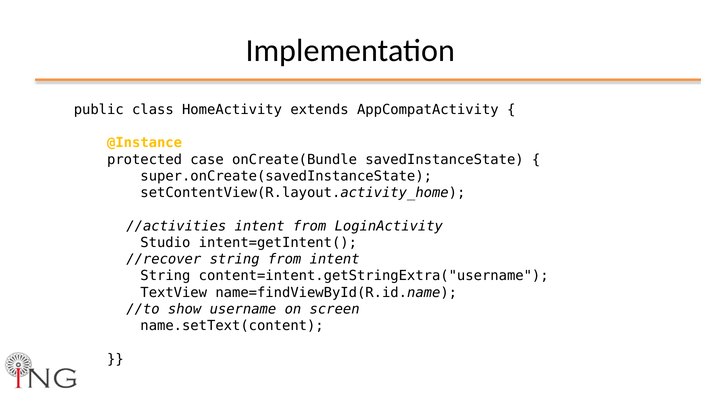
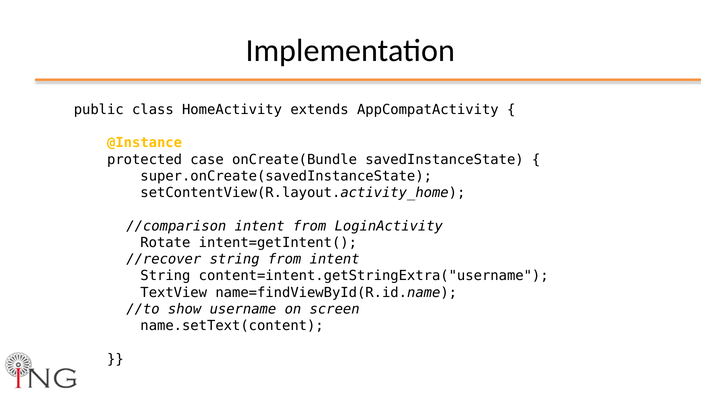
//activities: //activities -> //comparison
Studio: Studio -> Rotate
